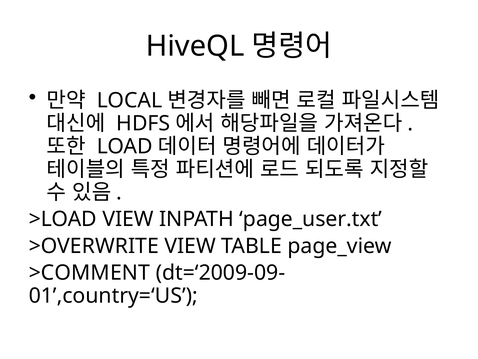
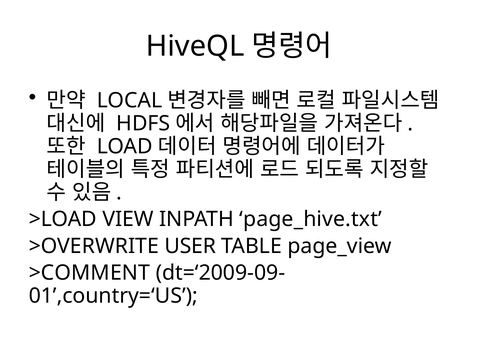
page_user.txt: page_user.txt -> page_hive.txt
>OVERWRITE VIEW: VIEW -> USER
